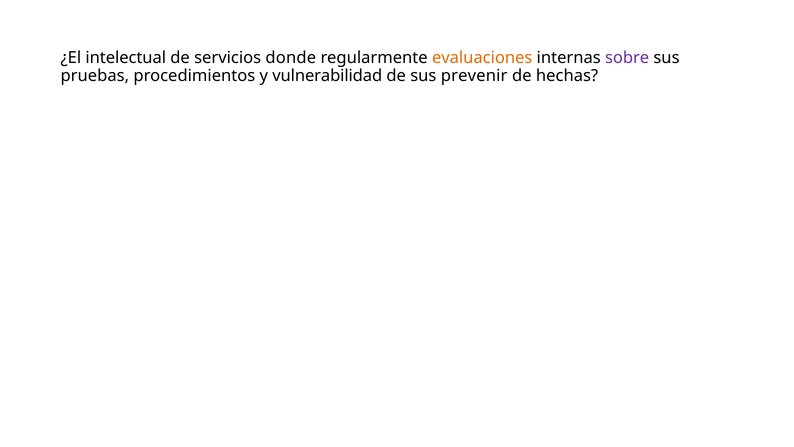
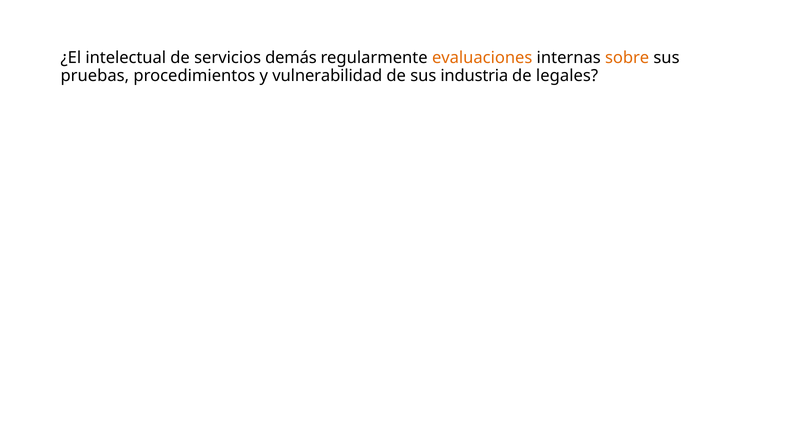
donde: donde -> demás
sobre colour: purple -> orange
prevenir: prevenir -> industria
hechas: hechas -> legales
